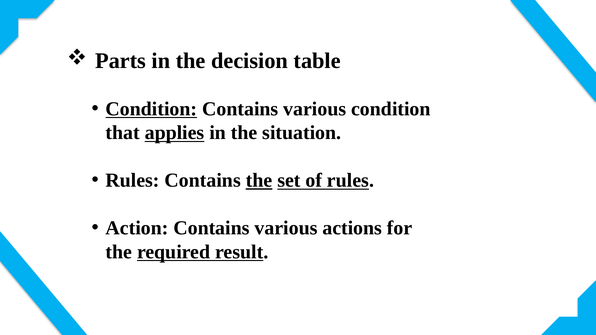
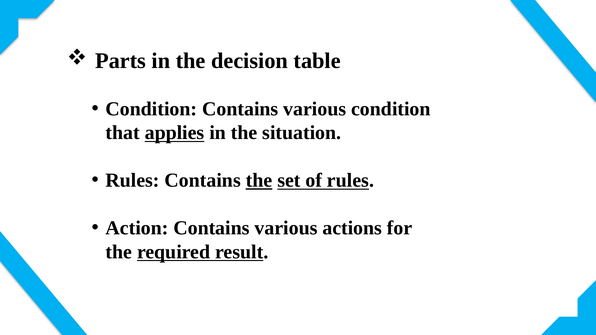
Condition at (151, 109) underline: present -> none
